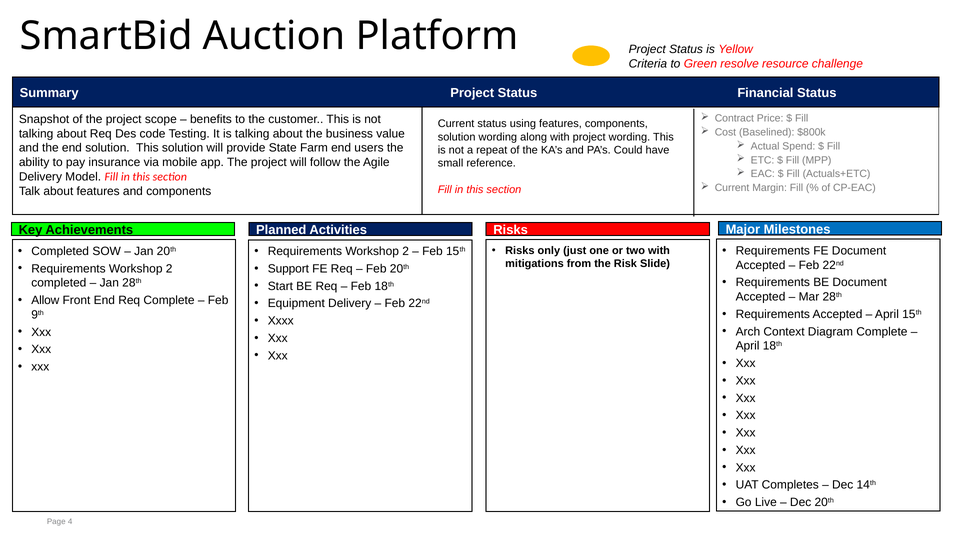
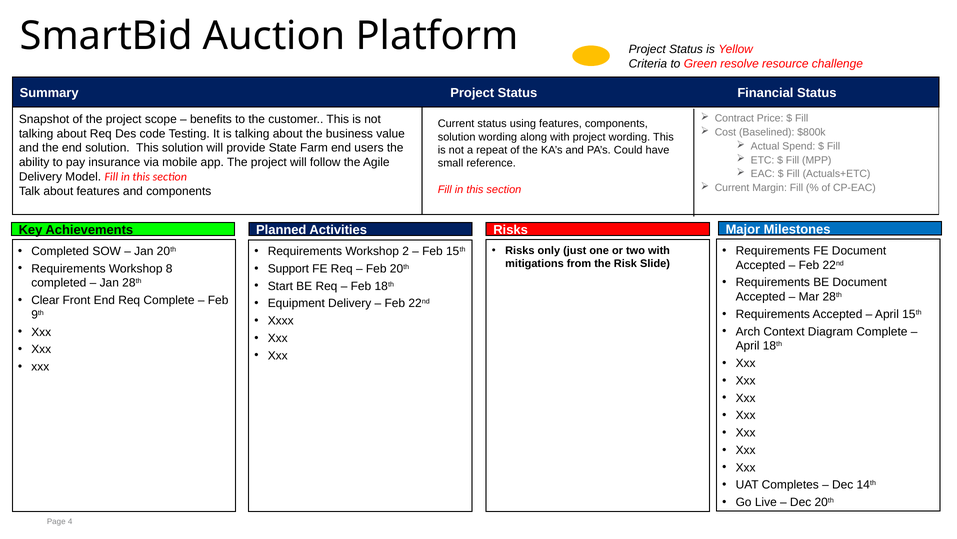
2 at (169, 268): 2 -> 8
Allow: Allow -> Clear
